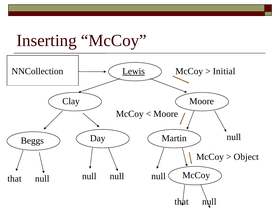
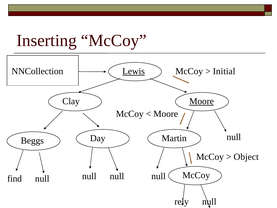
Moore at (202, 101) underline: none -> present
that at (14, 178): that -> find
that at (182, 201): that -> rely
